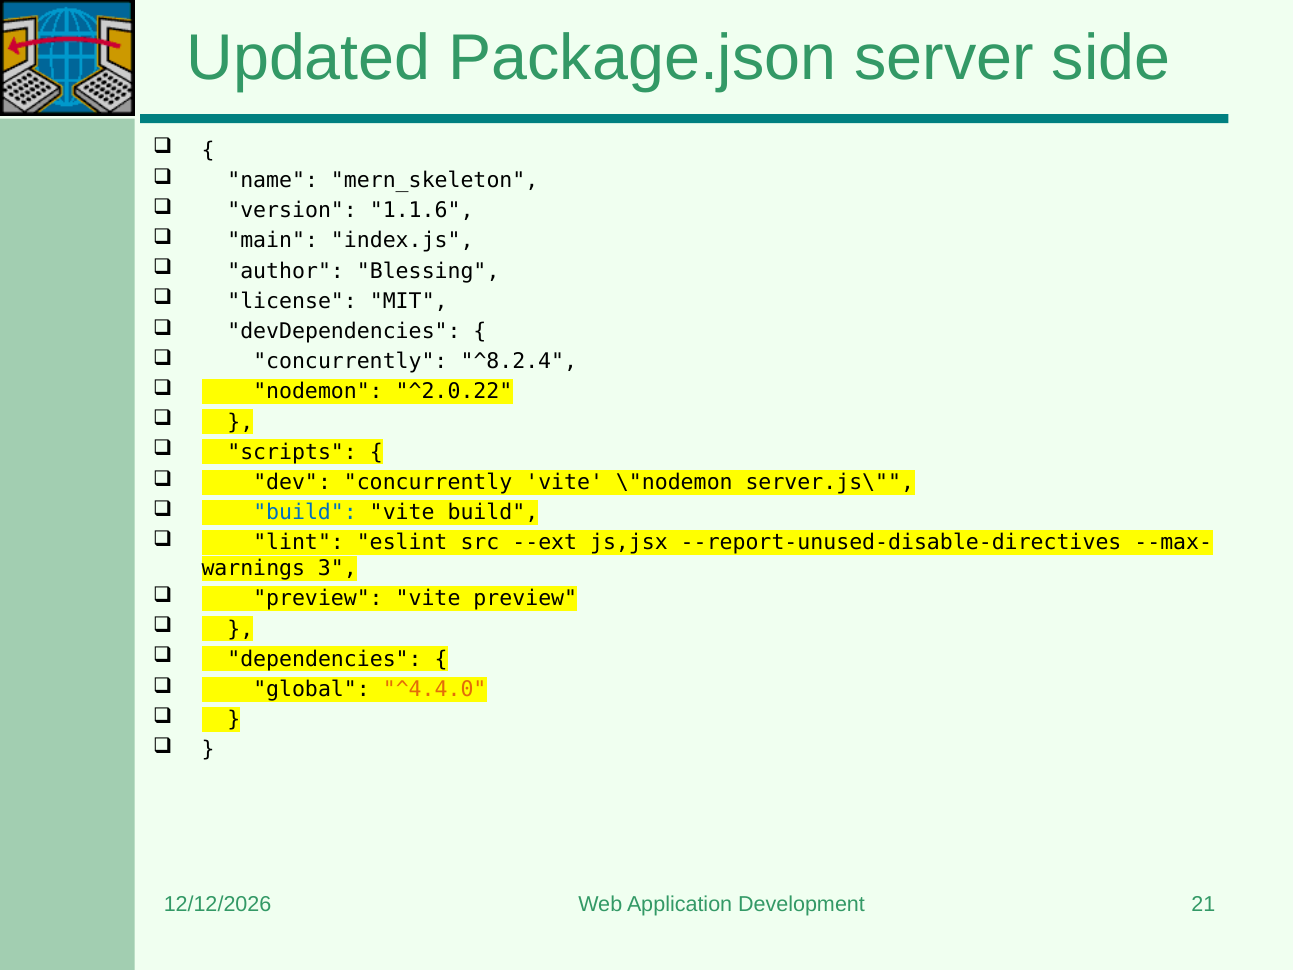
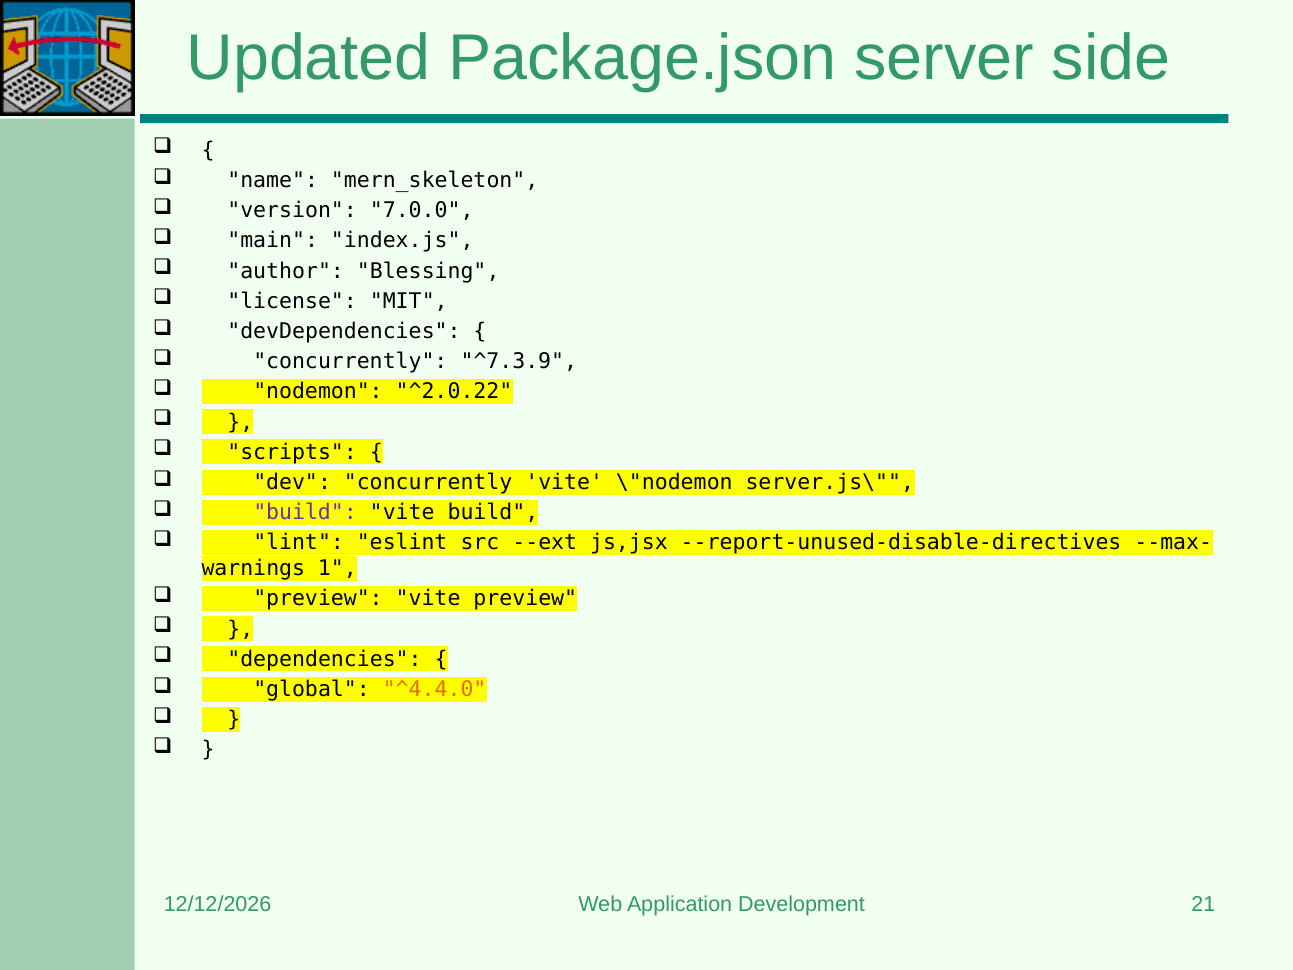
1.1.6: 1.1.6 -> 7.0.0
^8.2.4: ^8.2.4 -> ^7.3.9
build at (305, 512) colour: blue -> purple
3: 3 -> 1
